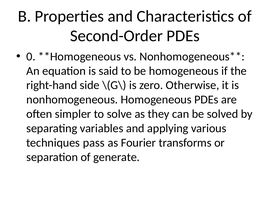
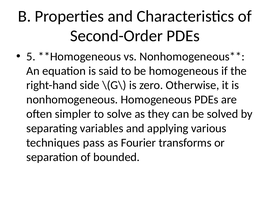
0: 0 -> 5
generate: generate -> bounded
